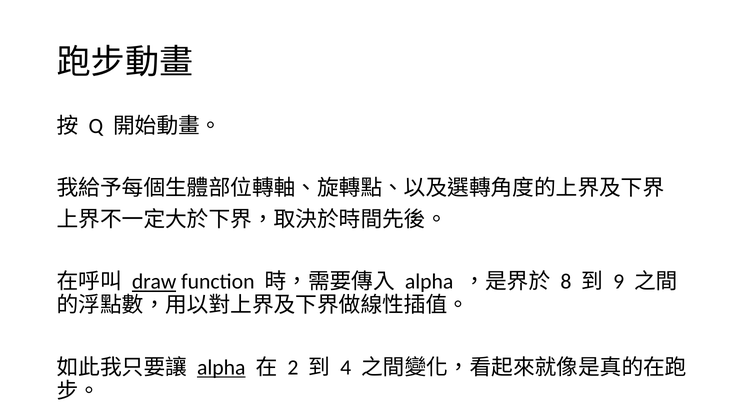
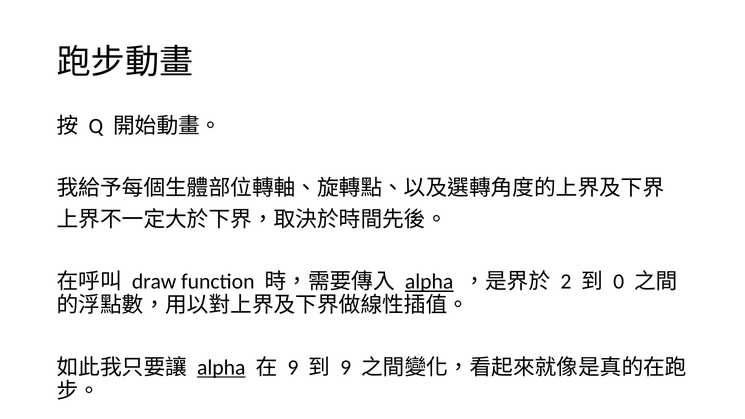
draw underline: present -> none
alpha at (429, 282) underline: none -> present
8: 8 -> 2
9: 9 -> 0
2 at (293, 368): 2 -> 9
4 at (346, 368): 4 -> 9
